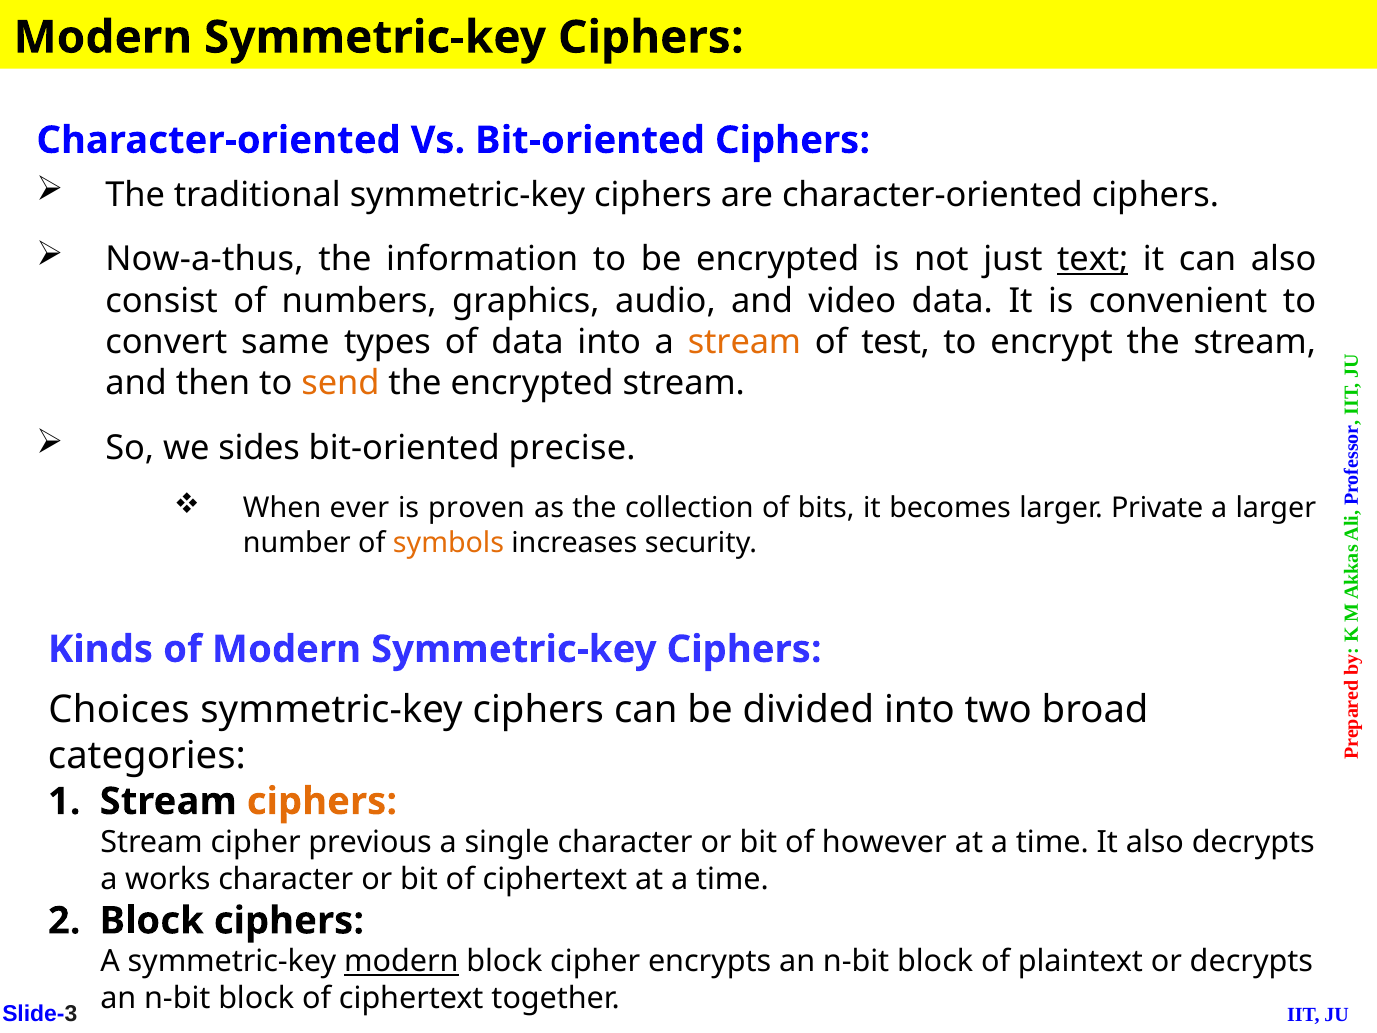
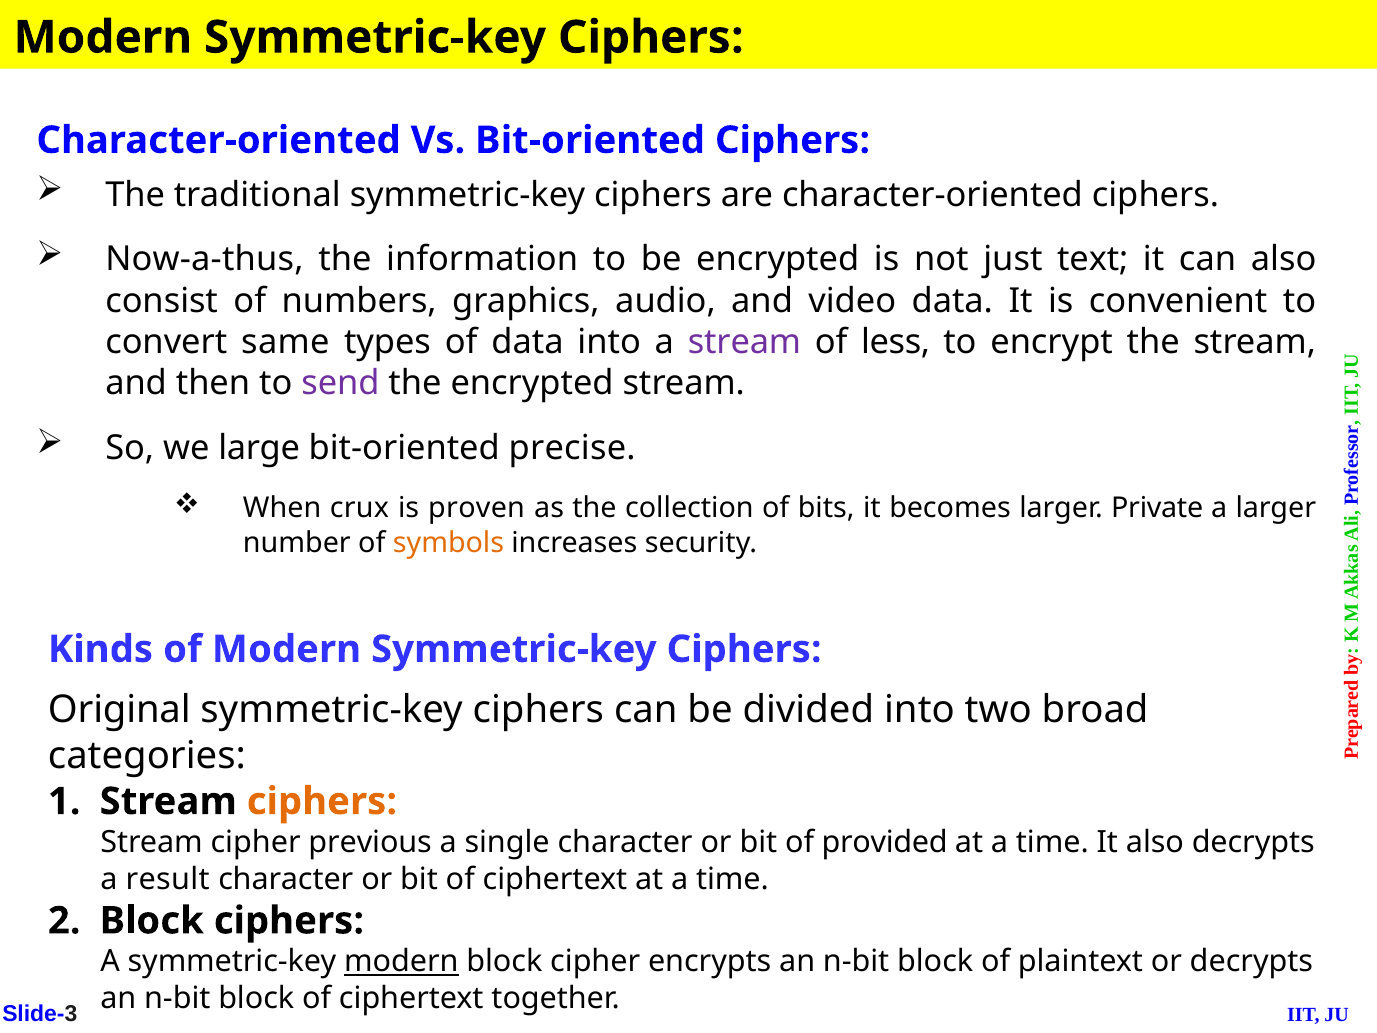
text underline: present -> none
stream at (745, 342) colour: orange -> purple
test: test -> less
send colour: orange -> purple
sides: sides -> large
ever: ever -> crux
Choices: Choices -> Original
however: however -> provided
works: works -> result
